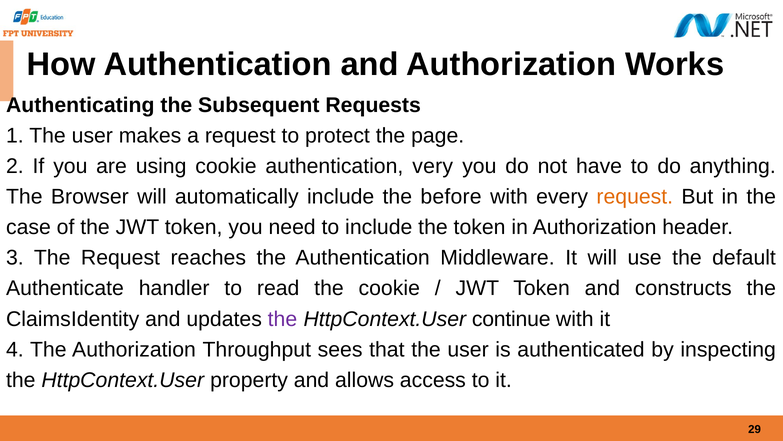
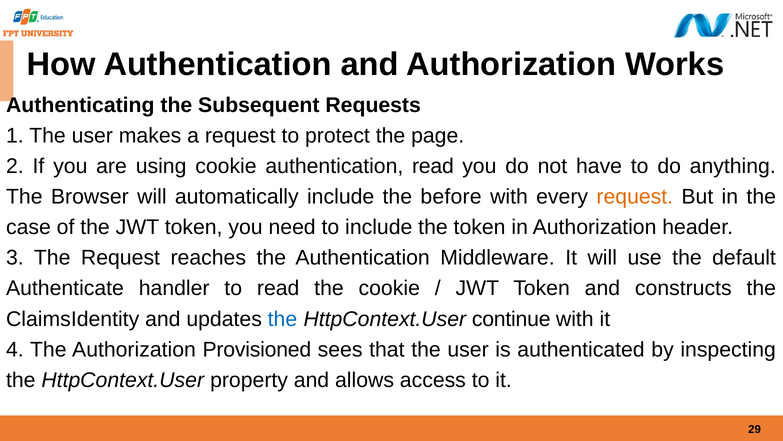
authentication very: very -> read
the at (282, 319) colour: purple -> blue
Throughput: Throughput -> Provisioned
